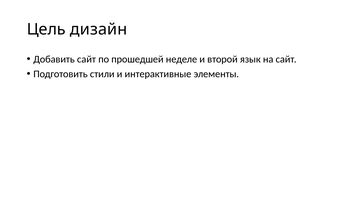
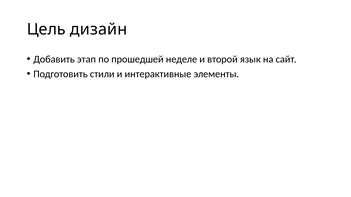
Добавить сайт: сайт -> этап
